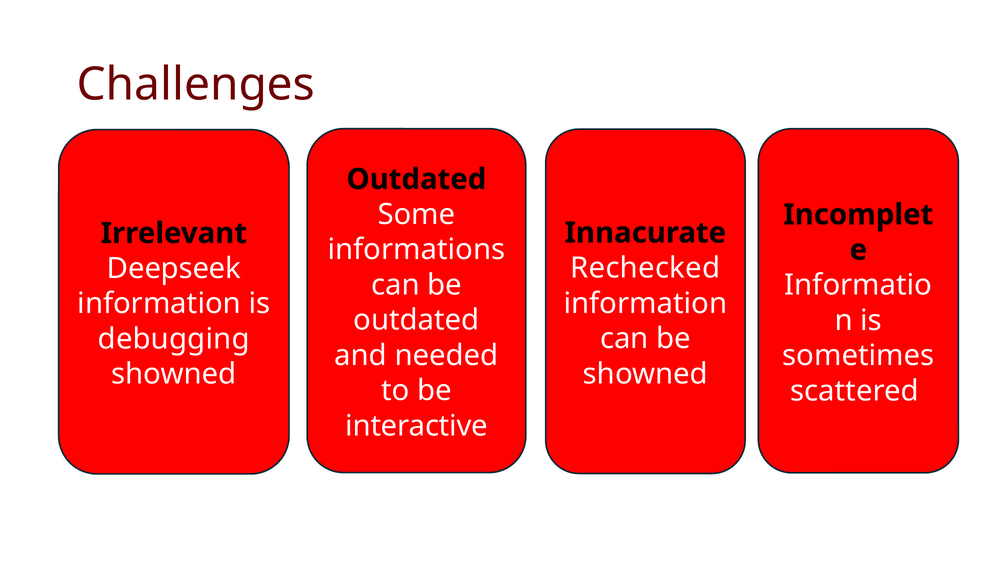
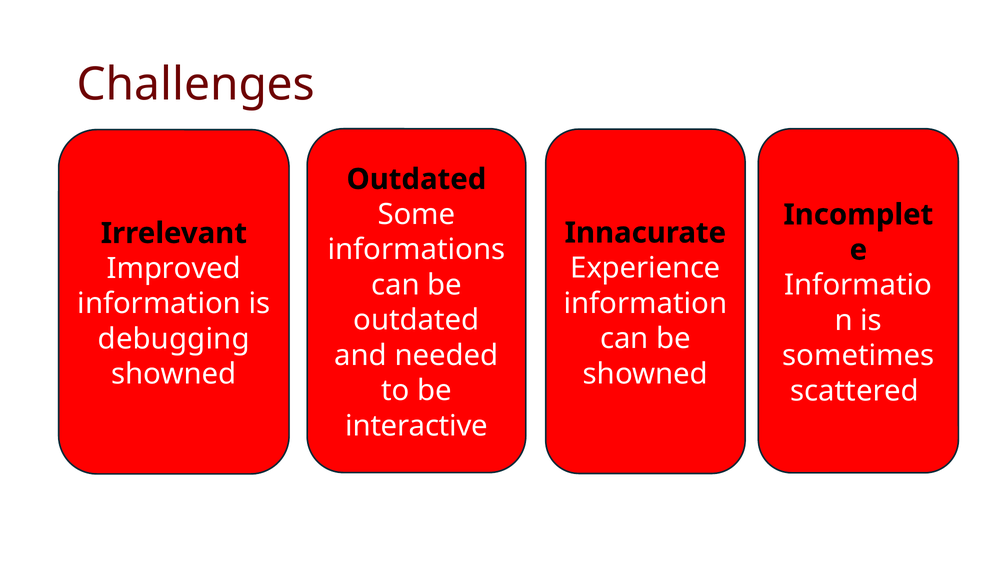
Rechecked: Rechecked -> Experience
Deepseek: Deepseek -> Improved
